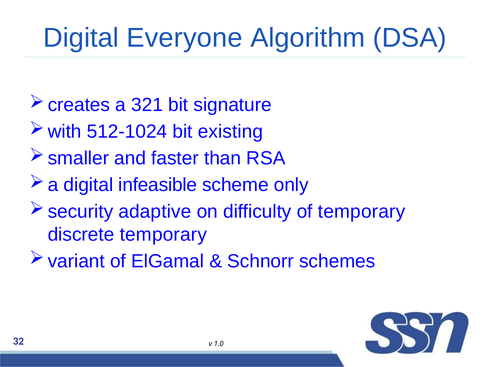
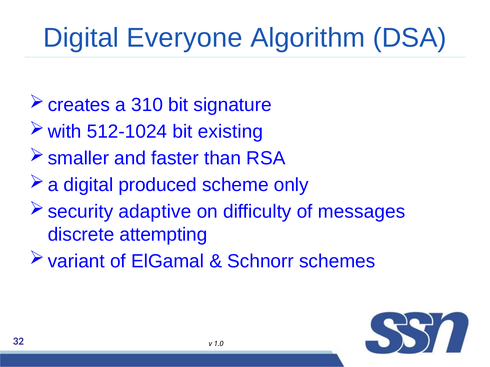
321: 321 -> 310
infeasible: infeasible -> produced
of temporary: temporary -> messages
discrete temporary: temporary -> attempting
